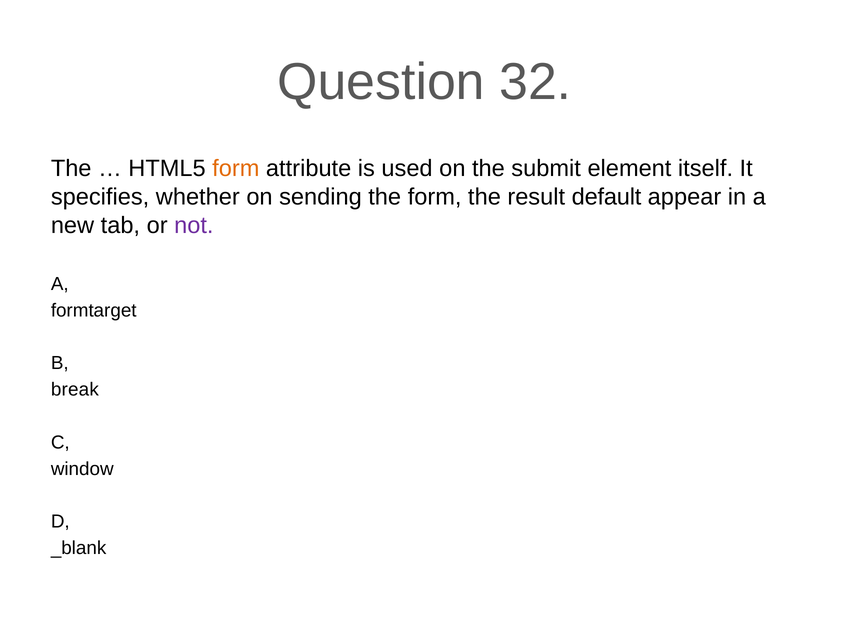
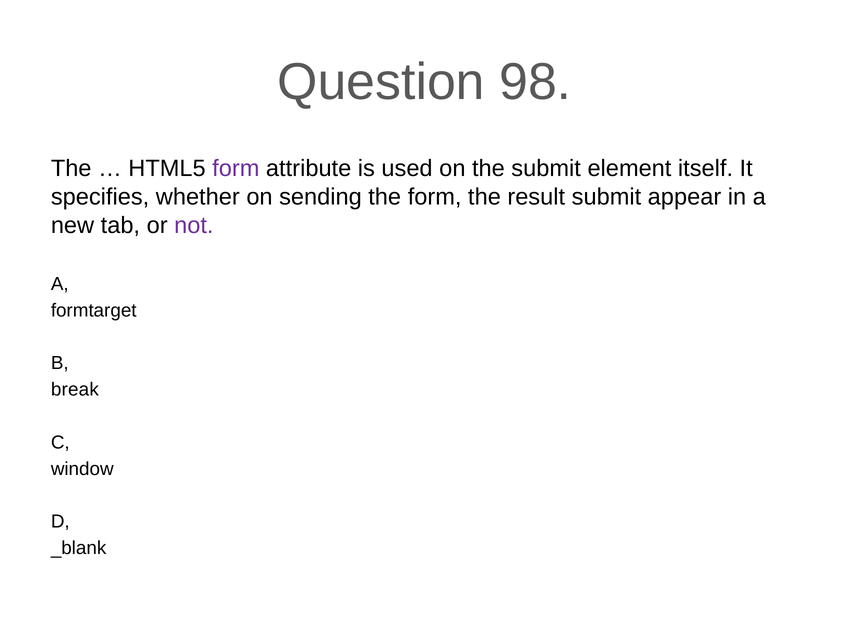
32: 32 -> 98
form at (236, 169) colour: orange -> purple
result default: default -> submit
